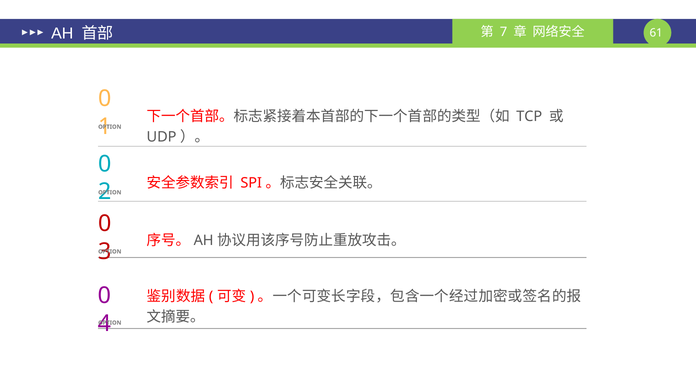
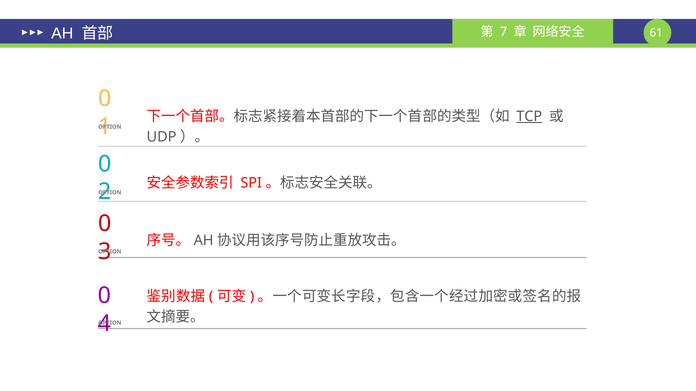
TCP underline: none -> present
